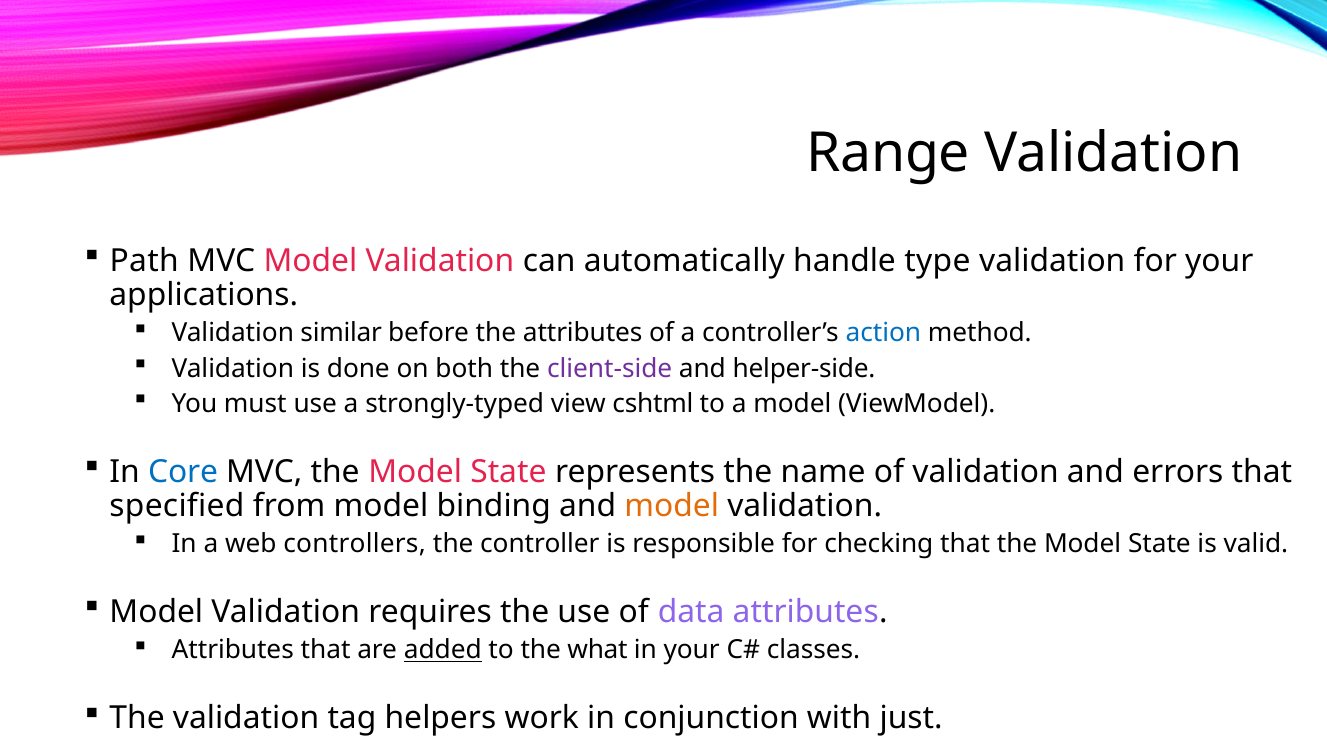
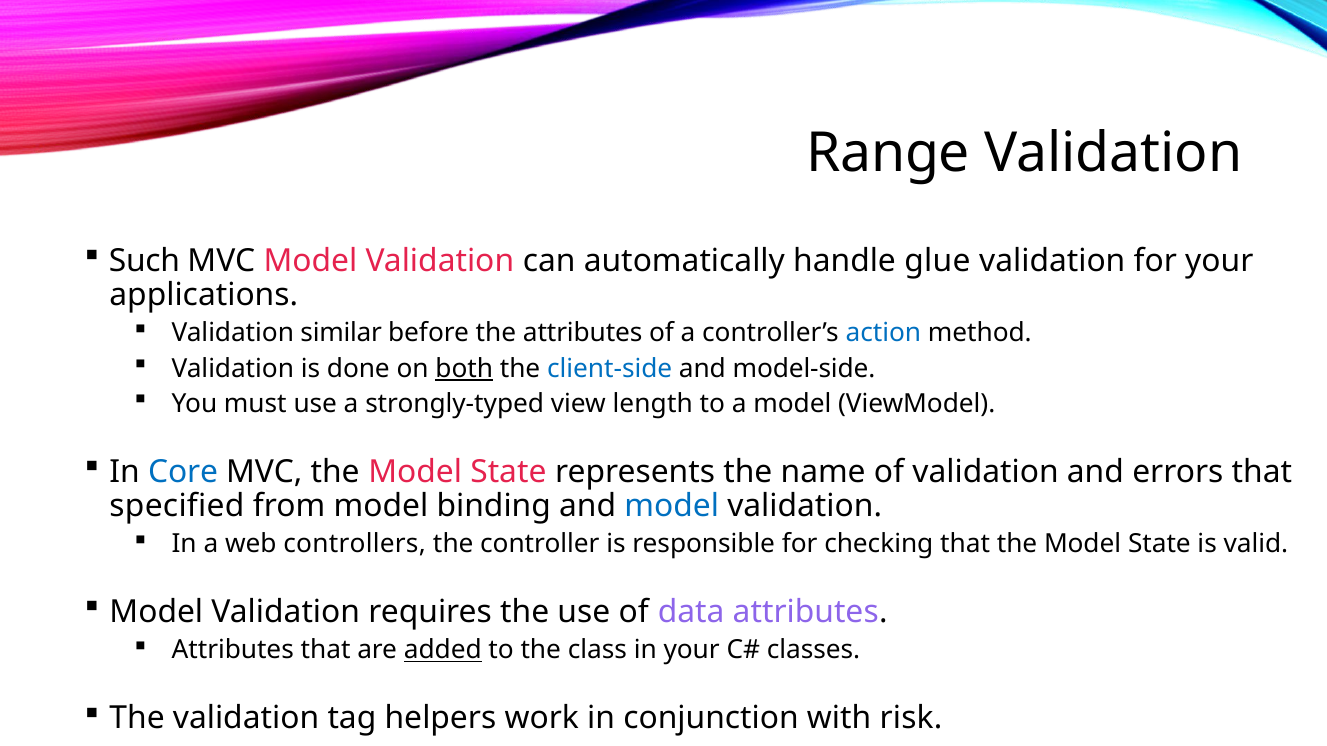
Path: Path -> Such
type: type -> glue
both underline: none -> present
client-side colour: purple -> blue
helper-side: helper-side -> model-side
cshtml: cshtml -> length
model at (672, 506) colour: orange -> blue
what: what -> class
just: just -> risk
